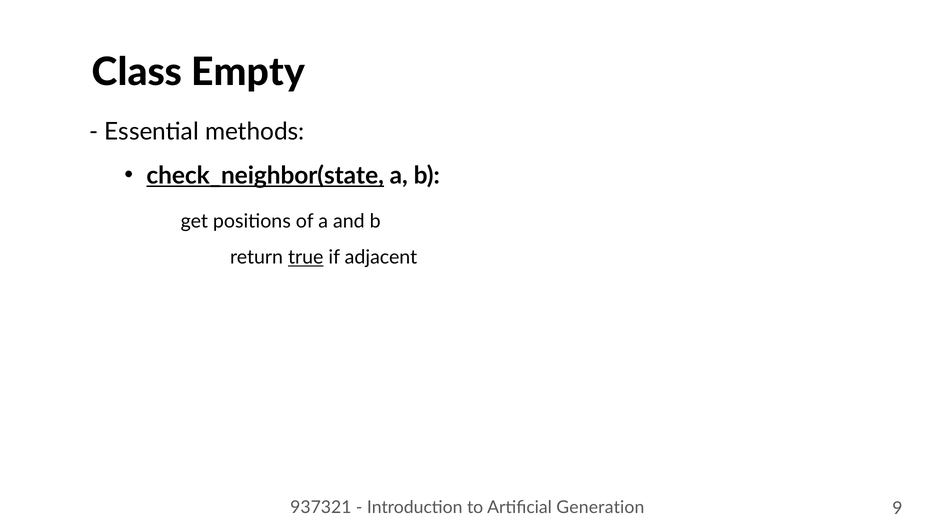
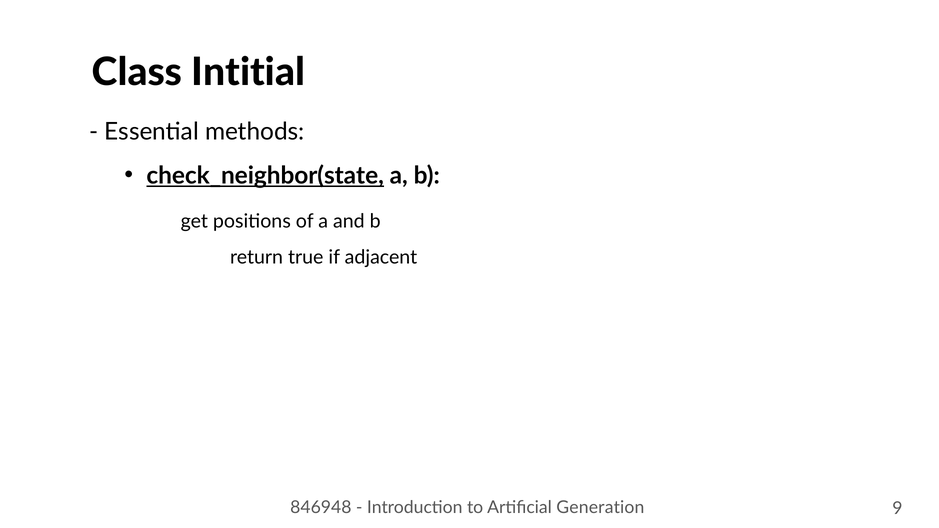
Empty: Empty -> Intitial
true underline: present -> none
937321: 937321 -> 846948
